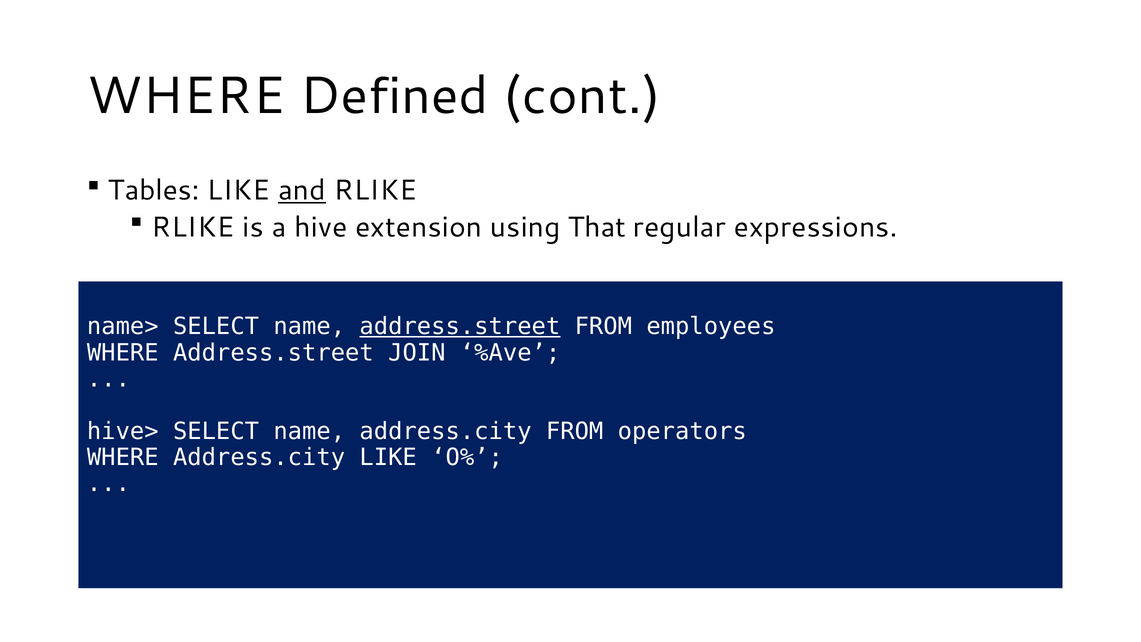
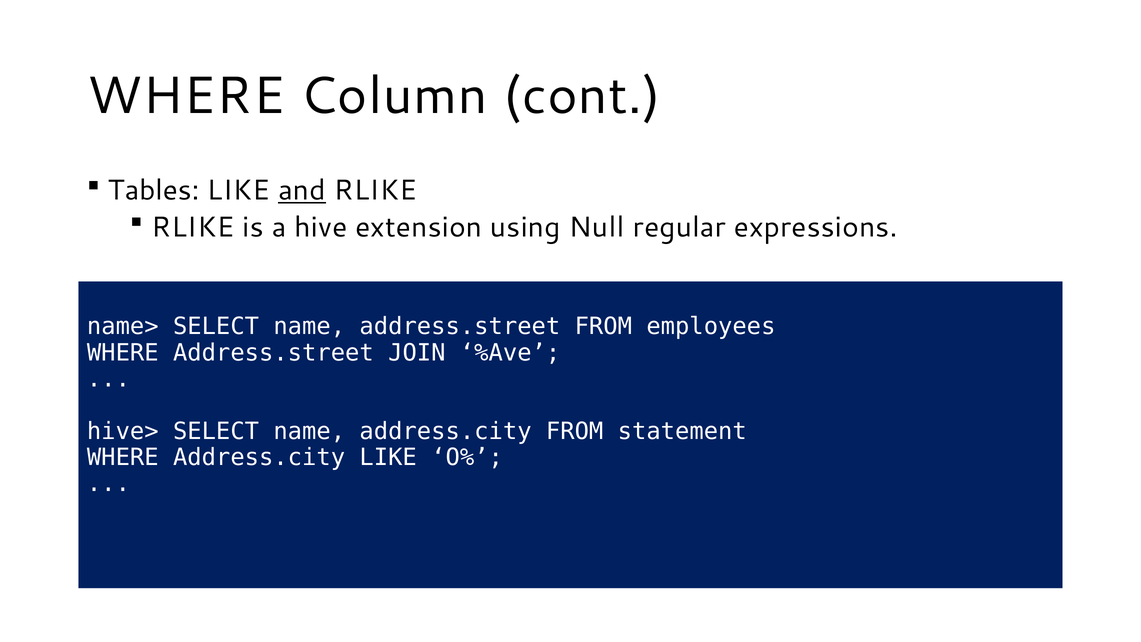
Defined: Defined -> Column
That: That -> Null
address.street at (460, 326) underline: present -> none
operators: operators -> statement
